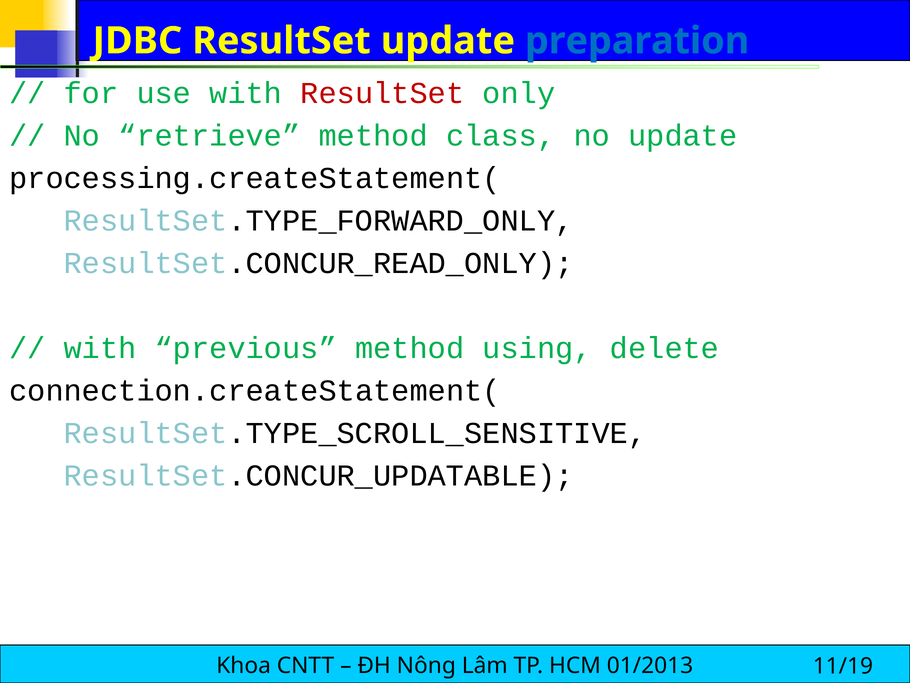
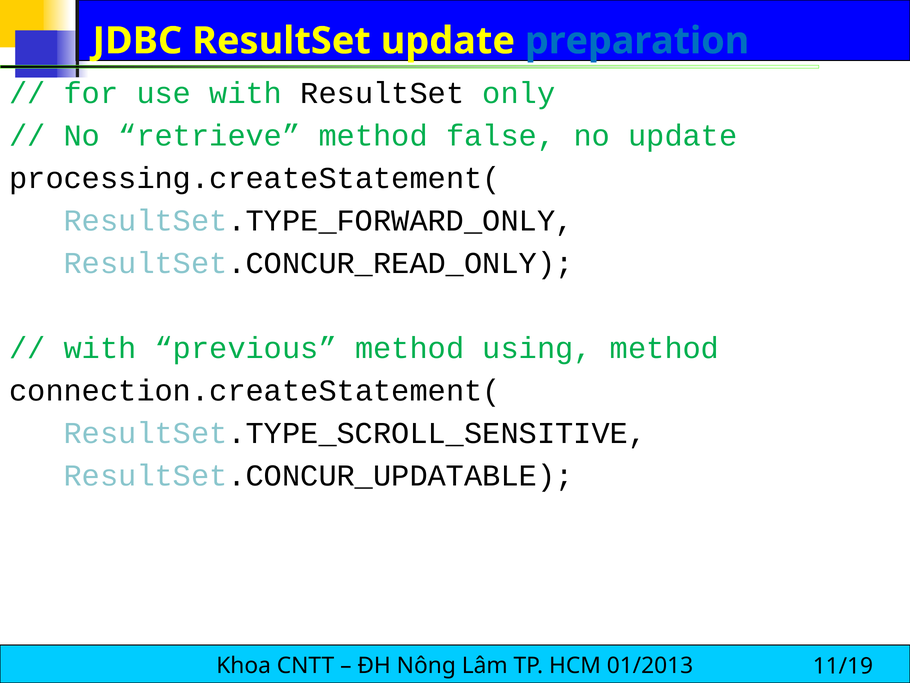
ResultSet at (382, 93) colour: red -> black
class: class -> false
using delete: delete -> method
